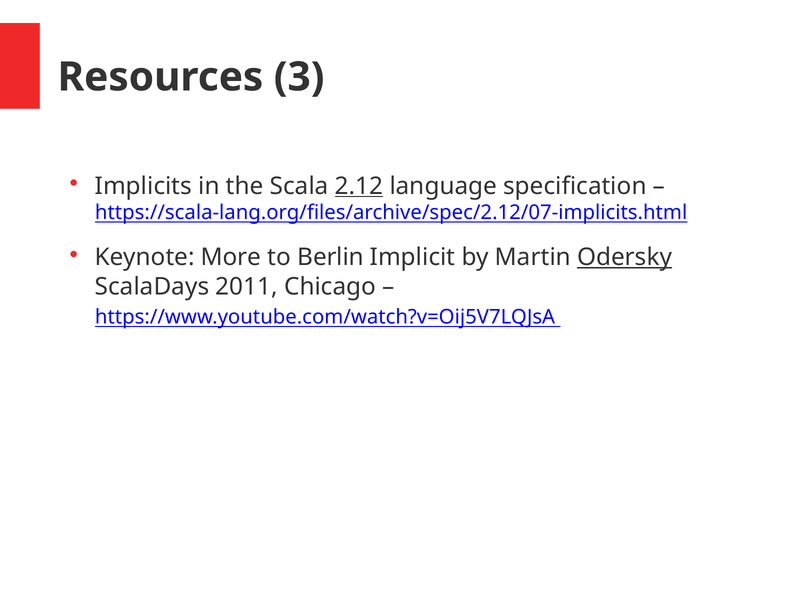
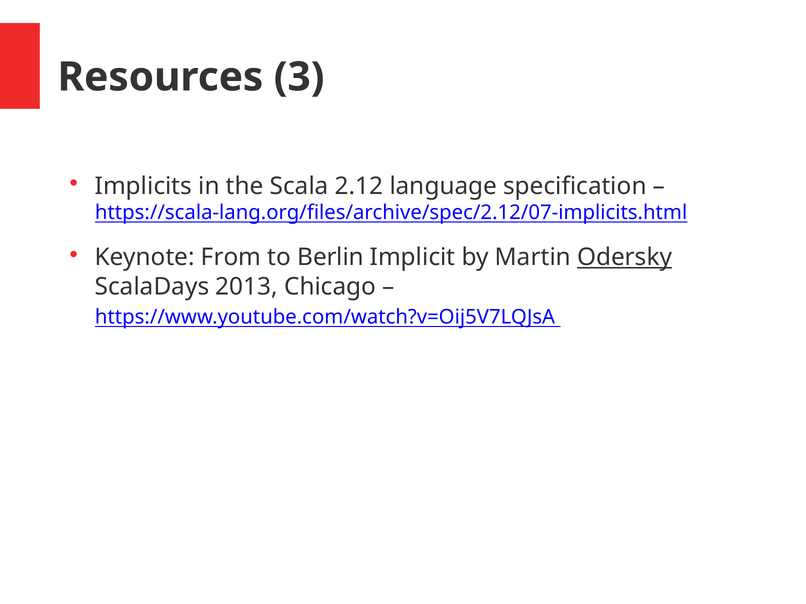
2.12 underline: present -> none
More: More -> From
2011: 2011 -> 2013
